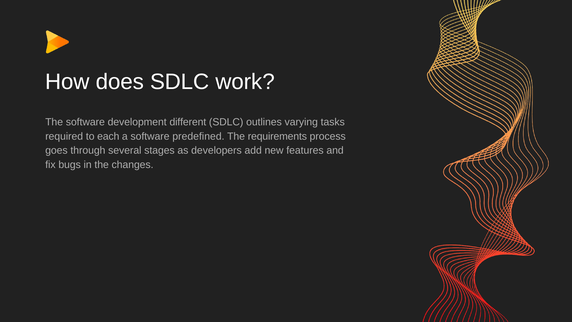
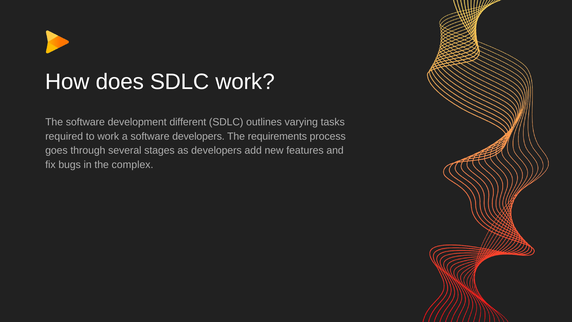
to each: each -> work
software predefined: predefined -> developers
changes: changes -> complex
